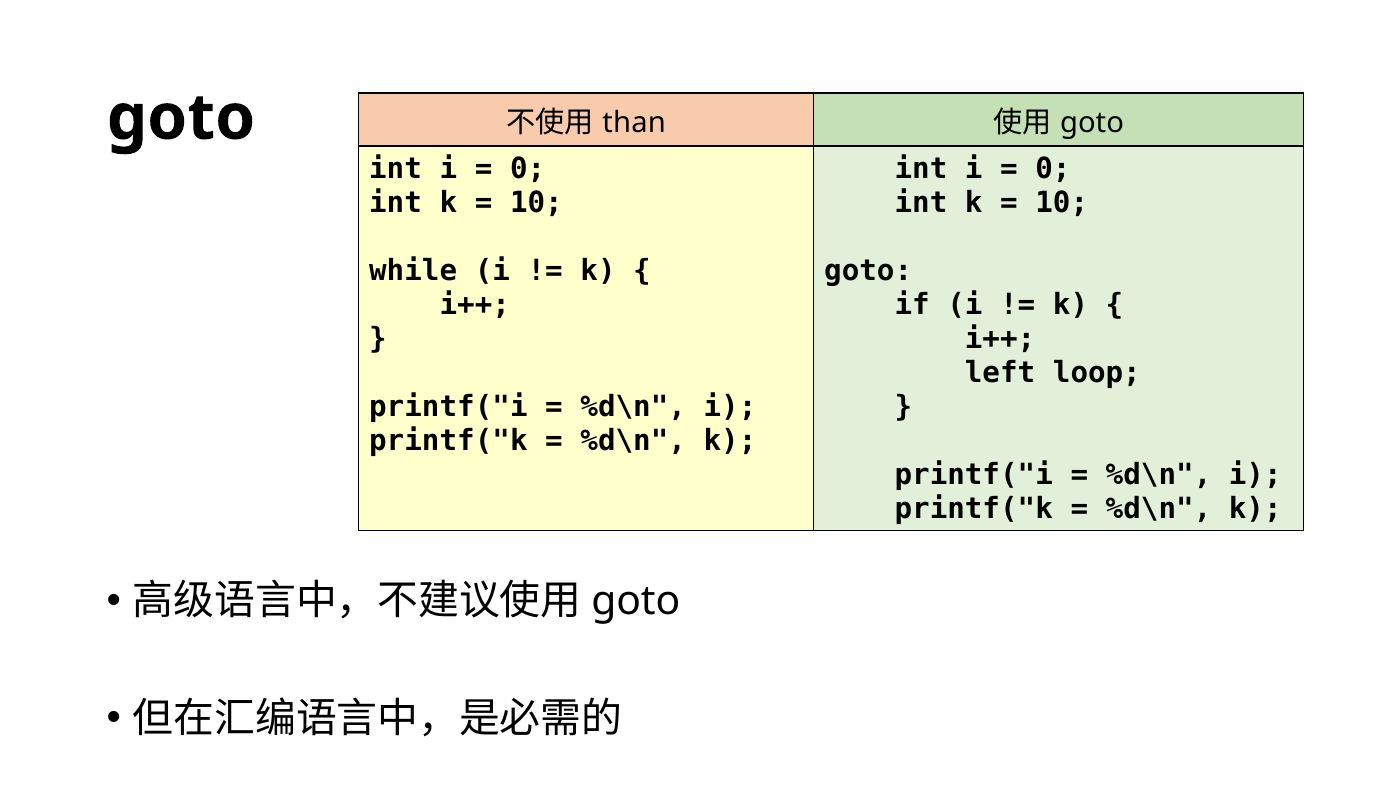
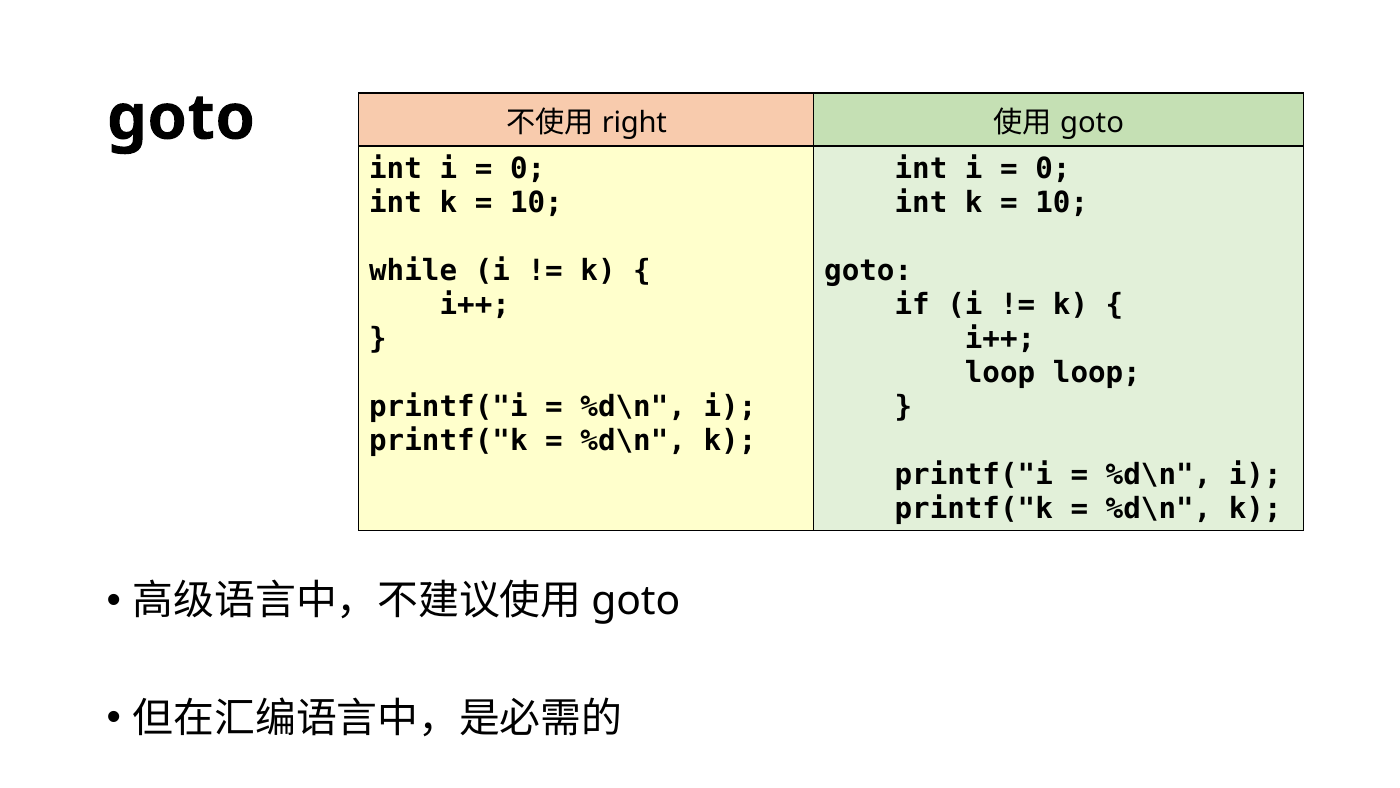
than: than -> right
left at (1000, 372): left -> loop
